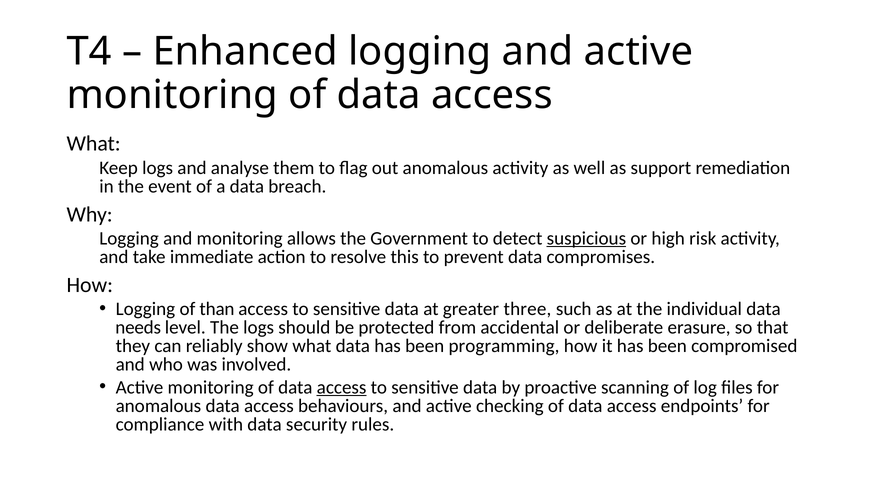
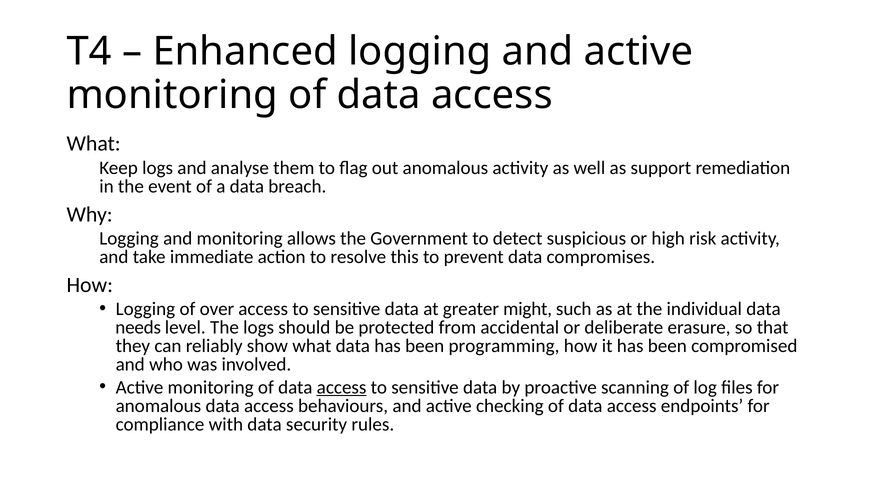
suspicious underline: present -> none
than: than -> over
three: three -> might
